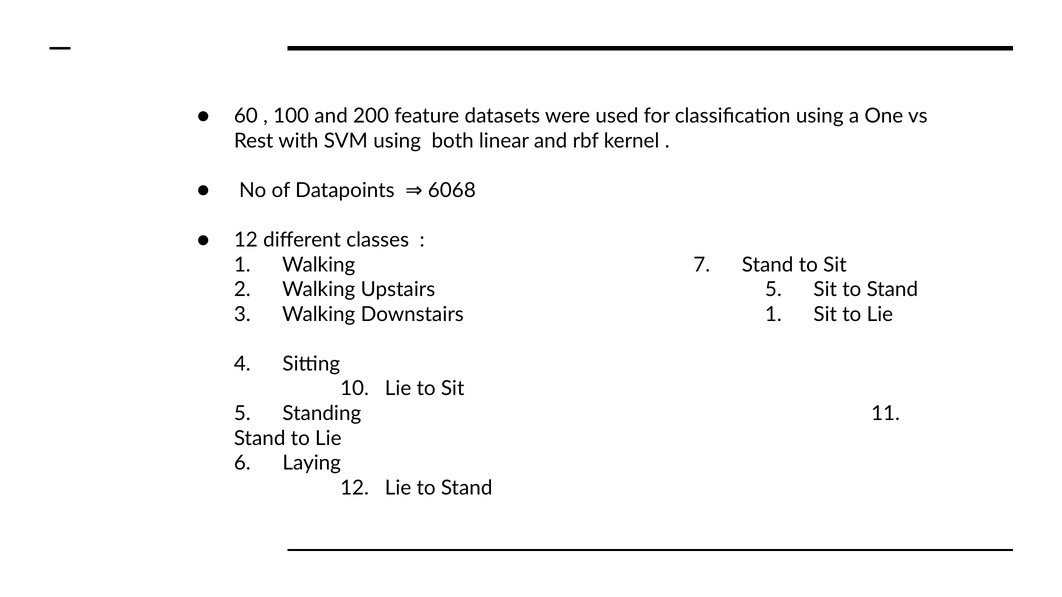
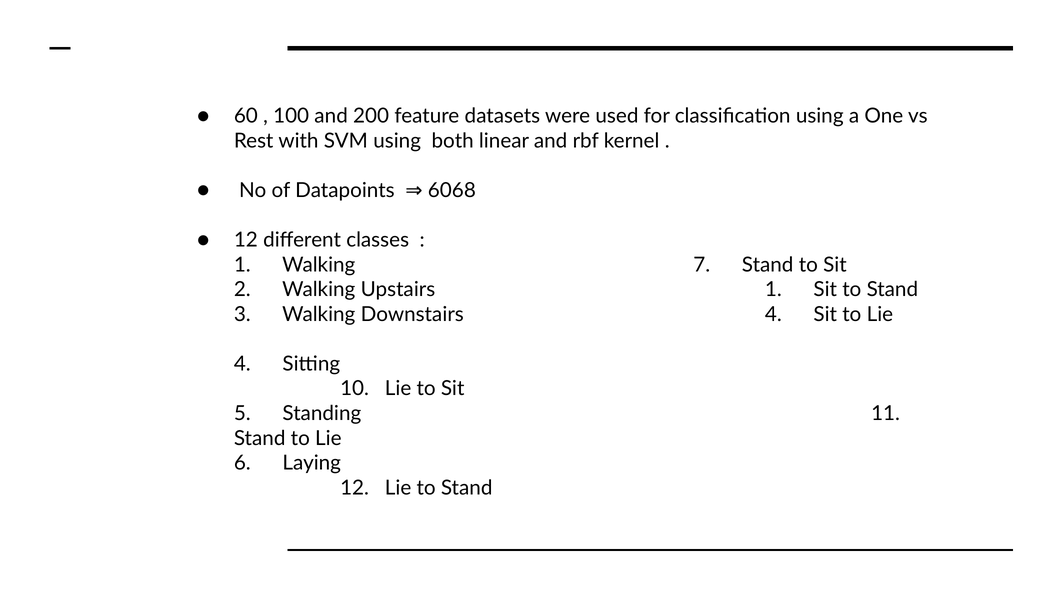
Upstairs 5: 5 -> 1
Downstairs 1: 1 -> 4
